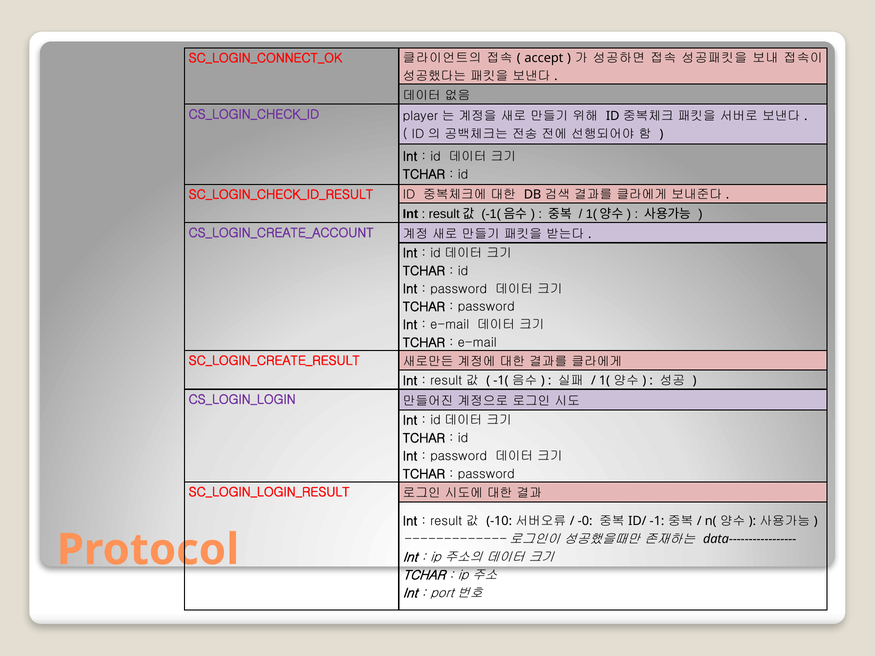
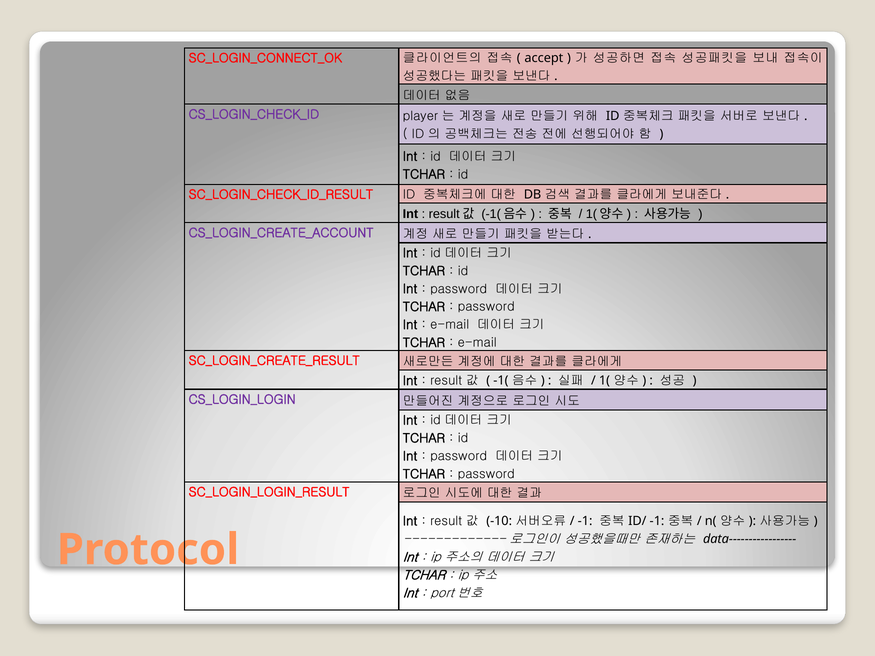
-0 at (585, 521): -0 -> -1
